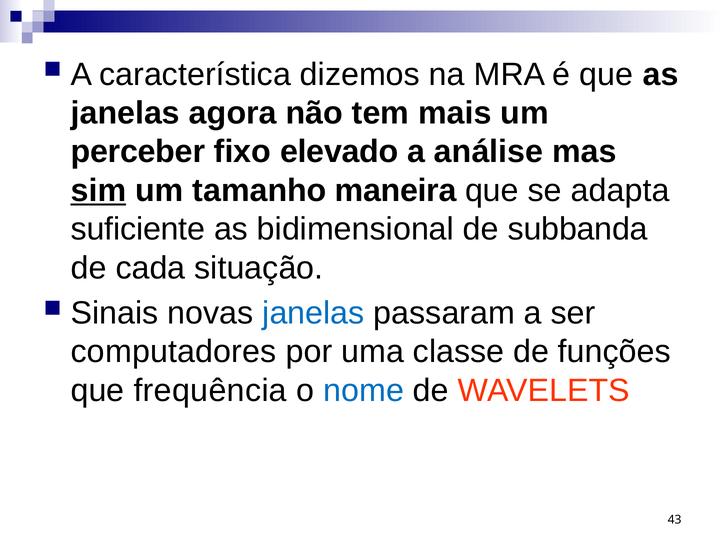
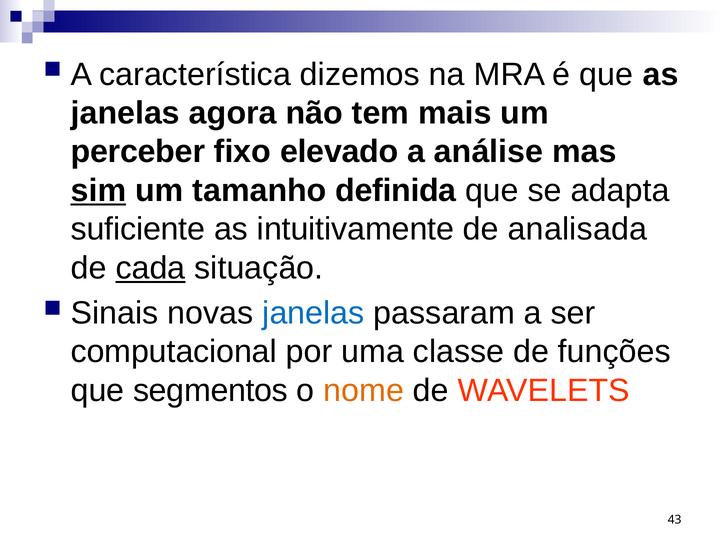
maneira: maneira -> definida
bidimensional: bidimensional -> intuitivamente
subbanda: subbanda -> analisada
cada underline: none -> present
computadores: computadores -> computacional
frequência: frequência -> segmentos
nome colour: blue -> orange
